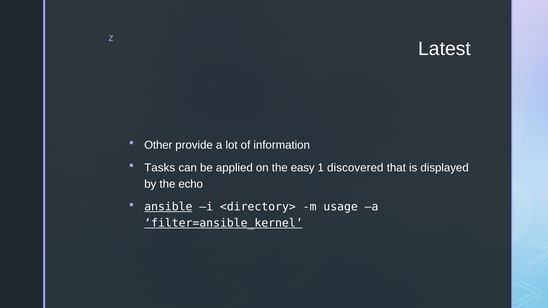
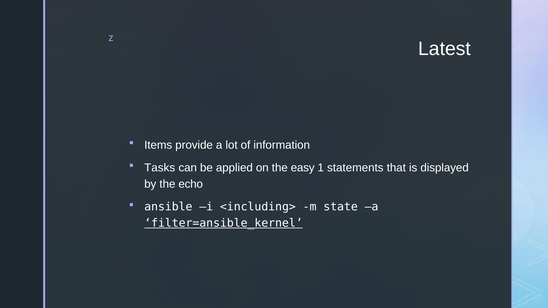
Other: Other -> Items
discovered: discovered -> statements
ansible underline: present -> none
<directory>: <directory> -> <including>
usage: usage -> state
